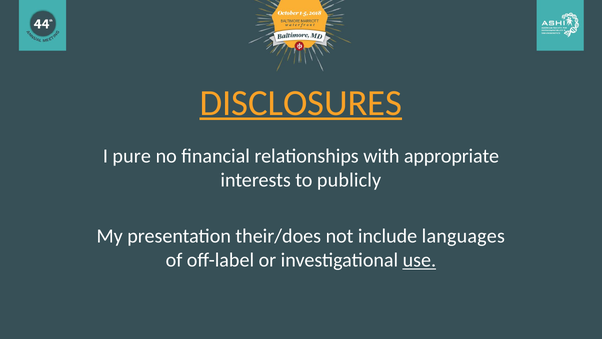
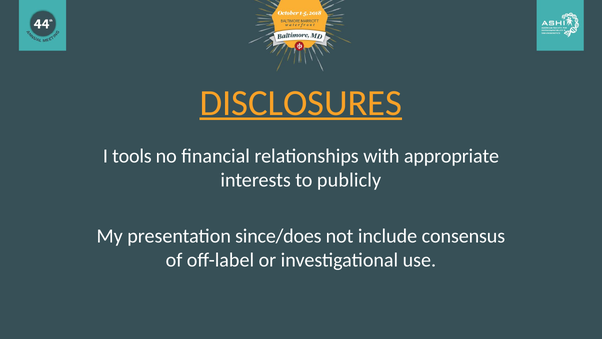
pure: pure -> tools
their/does: their/does -> since/does
languages: languages -> consensus
use underline: present -> none
